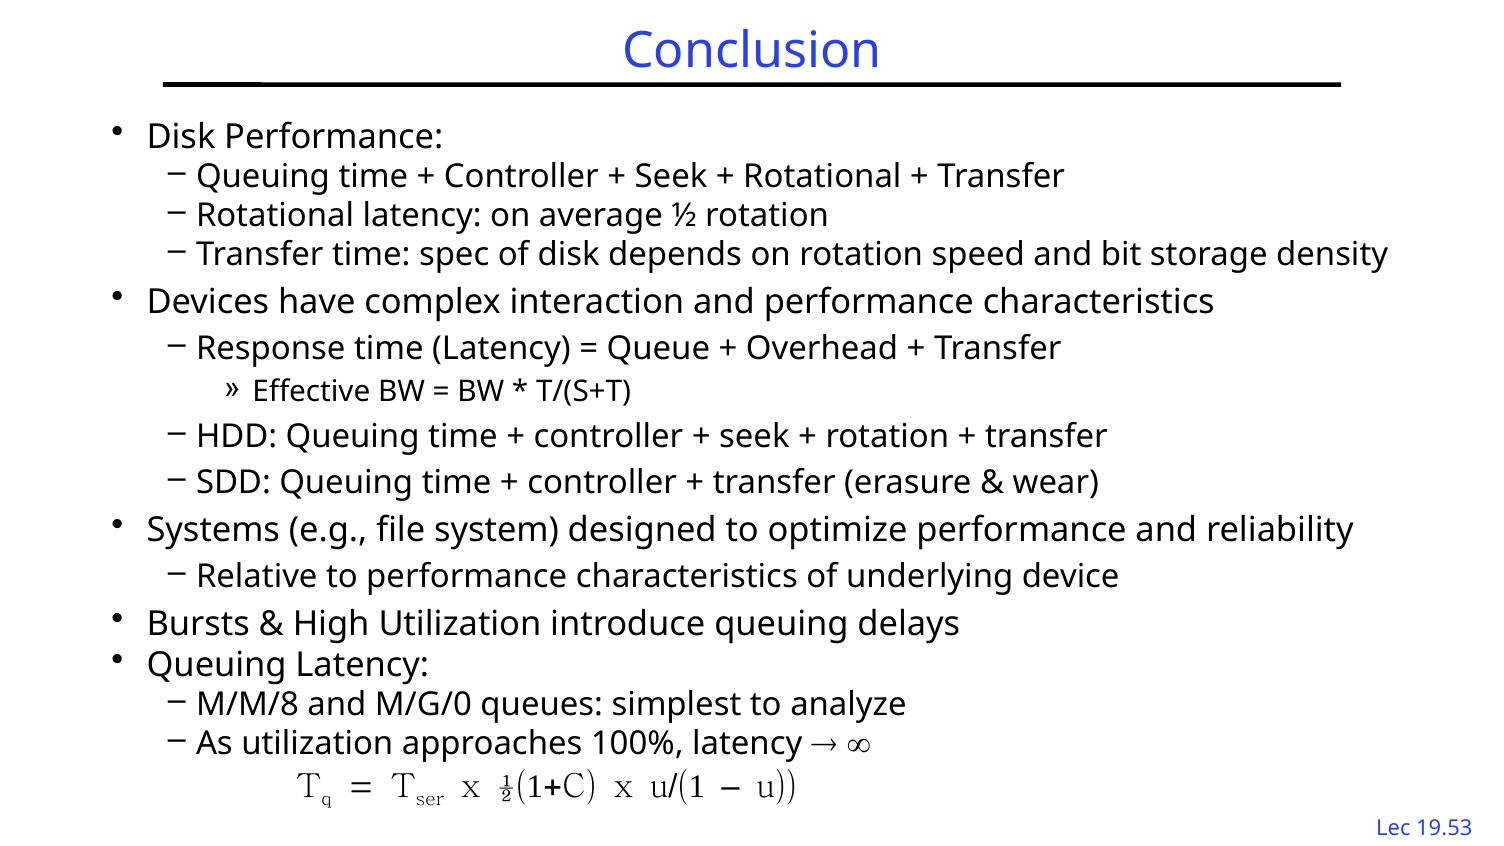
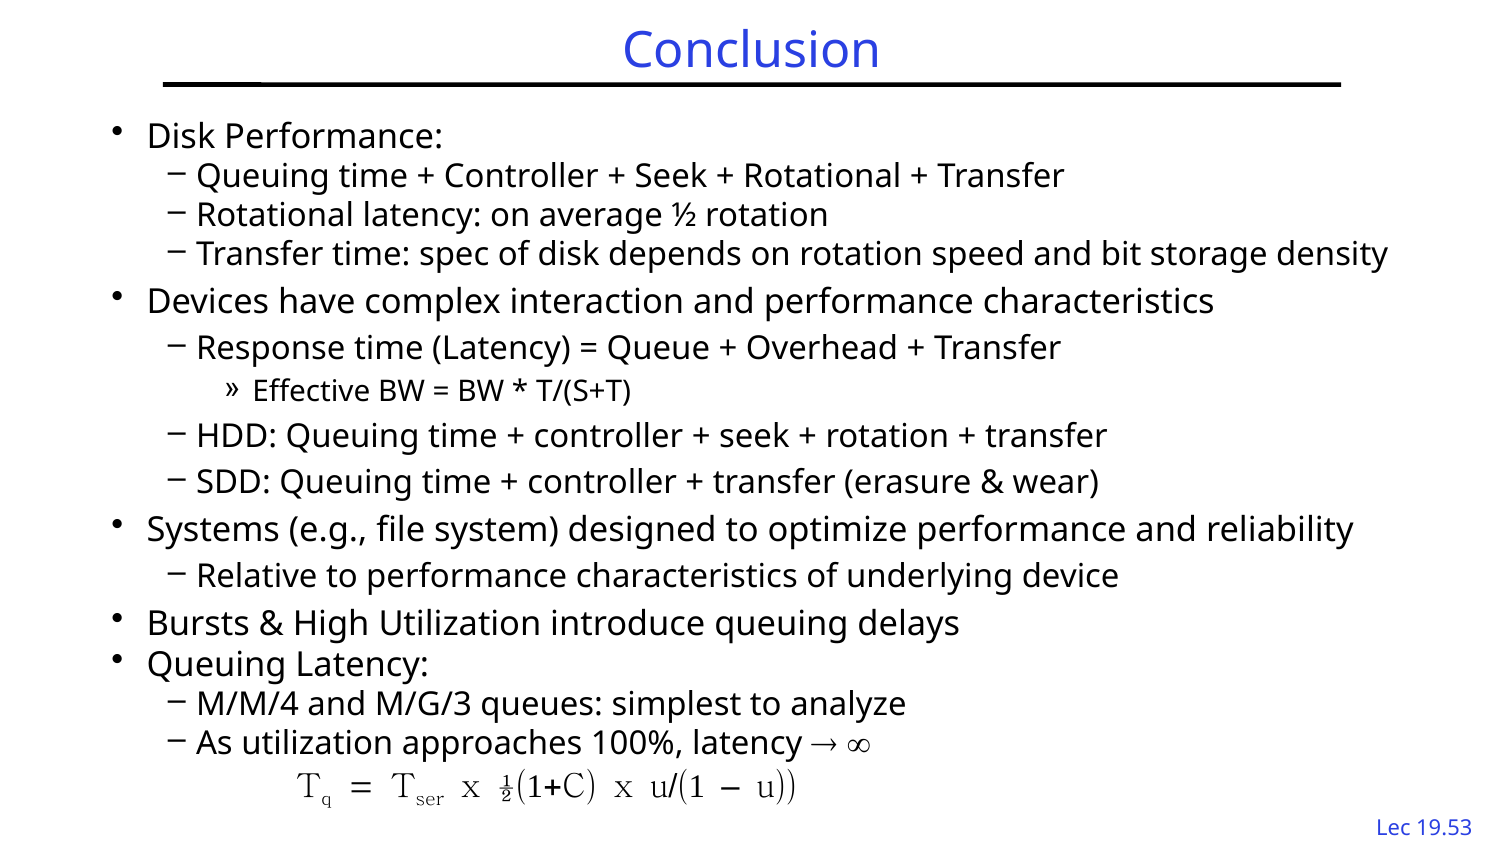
M/M/8: M/M/8 -> M/M/4
M/G/0: M/G/0 -> M/G/3
